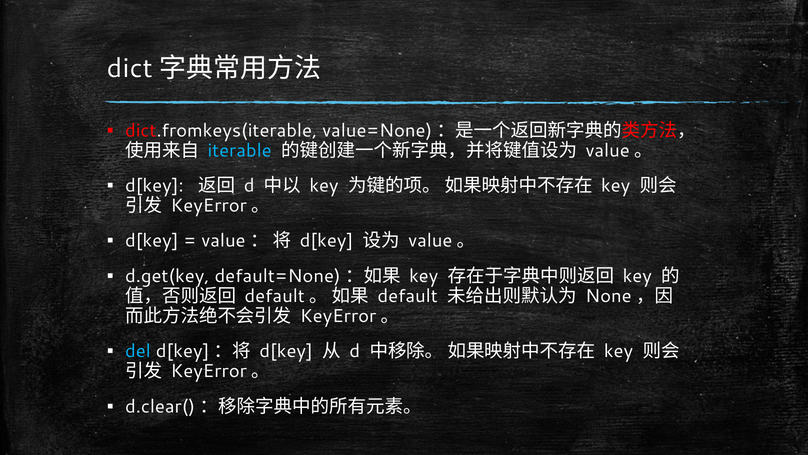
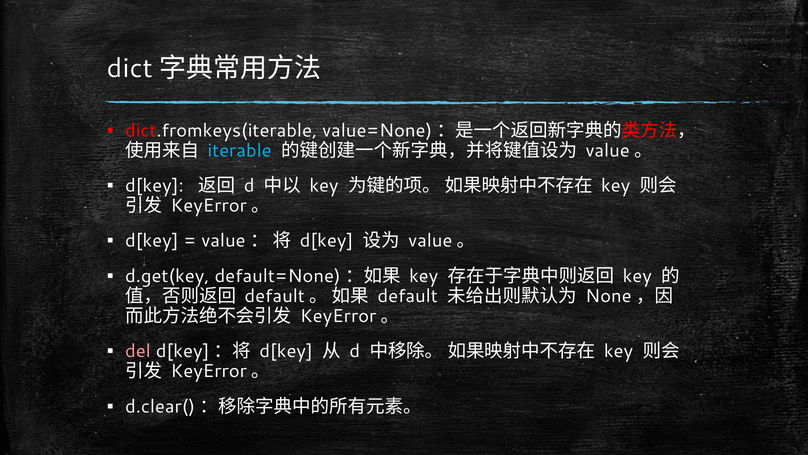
del colour: light blue -> pink
